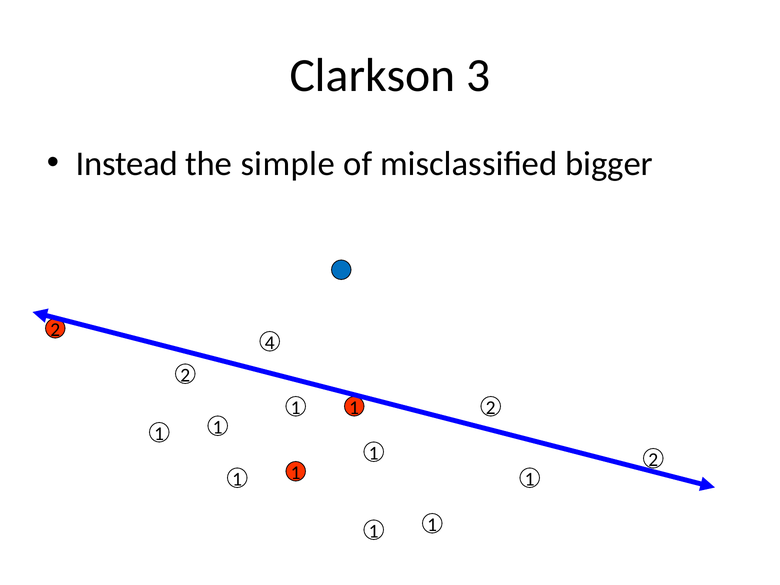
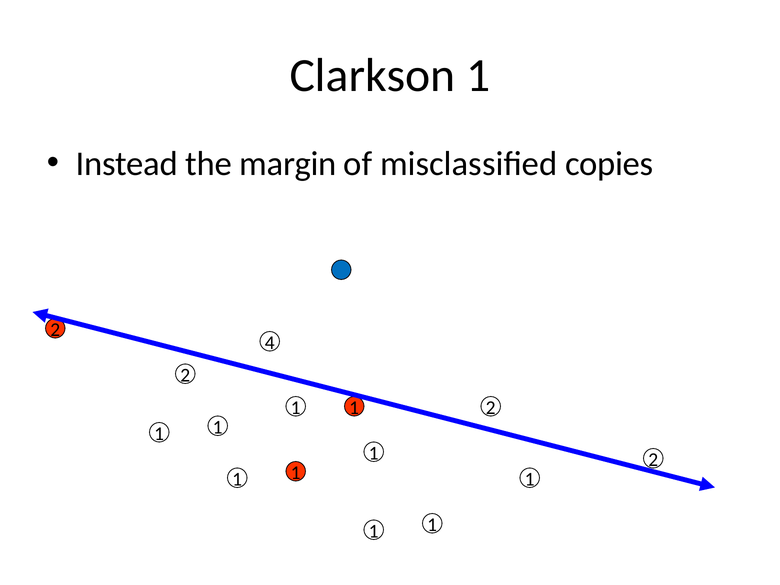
Clarkson 3: 3 -> 1
simple: simple -> margin
bigger: bigger -> copies
